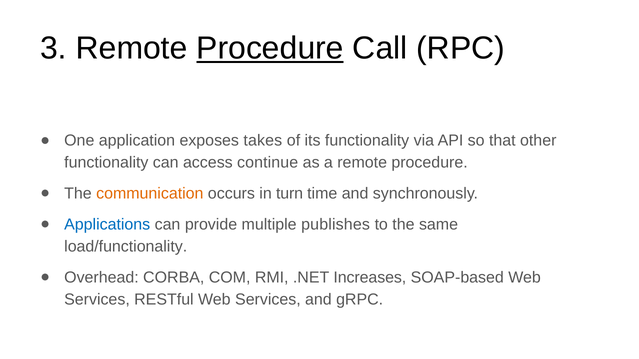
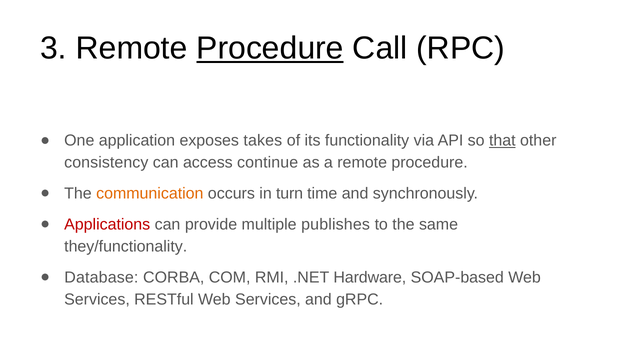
that underline: none -> present
functionality at (106, 163): functionality -> consistency
Applications colour: blue -> red
load/functionality: load/functionality -> they/functionality
Overhead: Overhead -> Database
Increases: Increases -> Hardware
